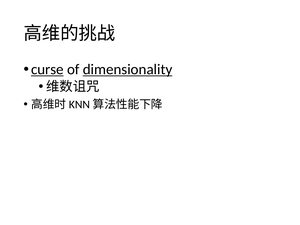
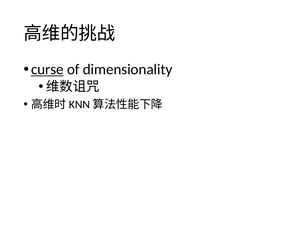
dimensionality underline: present -> none
